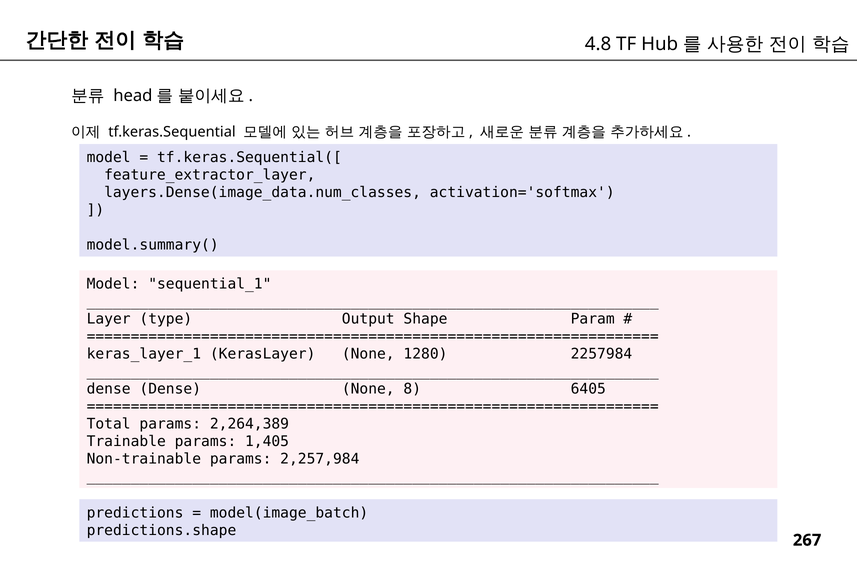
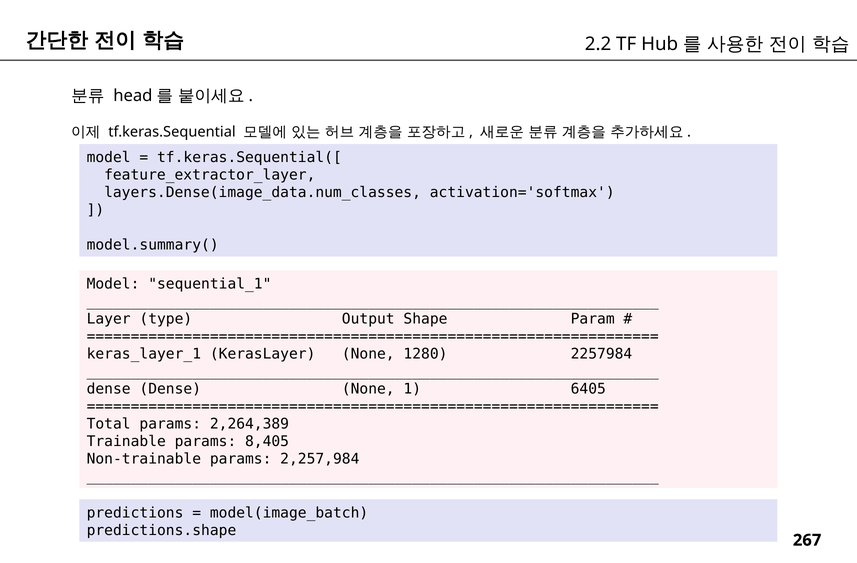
4.8: 4.8 -> 2.2
8: 8 -> 1
1,405: 1,405 -> 8,405
